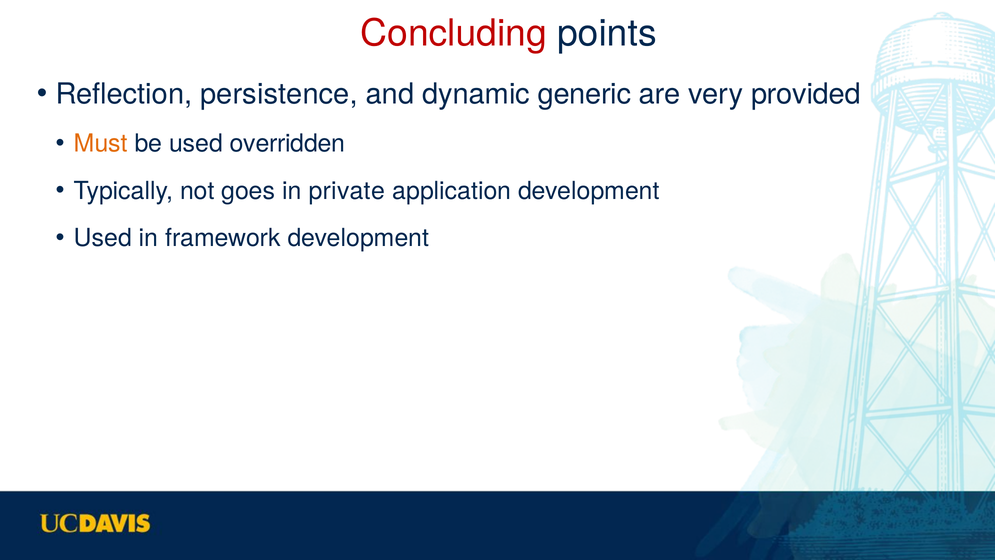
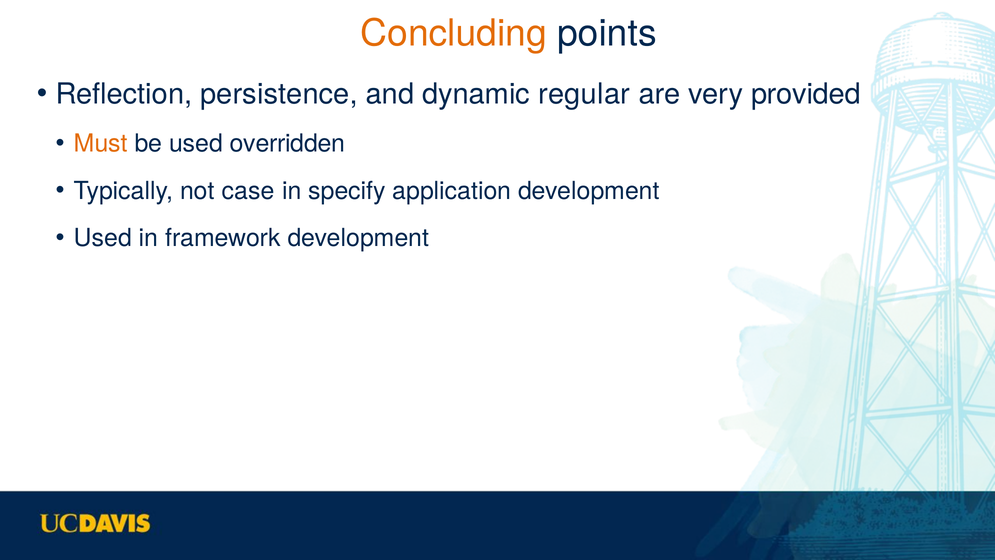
Concluding colour: red -> orange
generic: generic -> regular
goes: goes -> case
private: private -> specify
